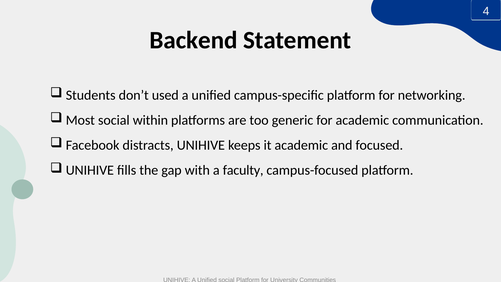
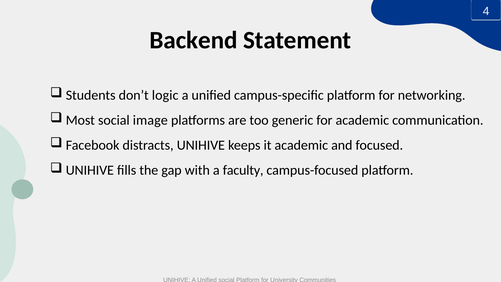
used: used -> logic
within: within -> image
